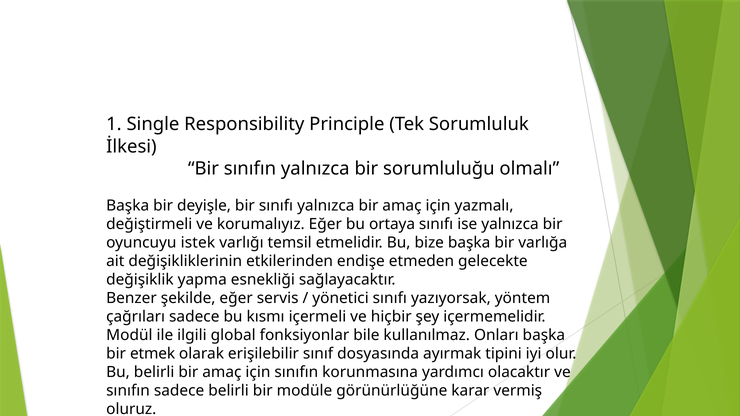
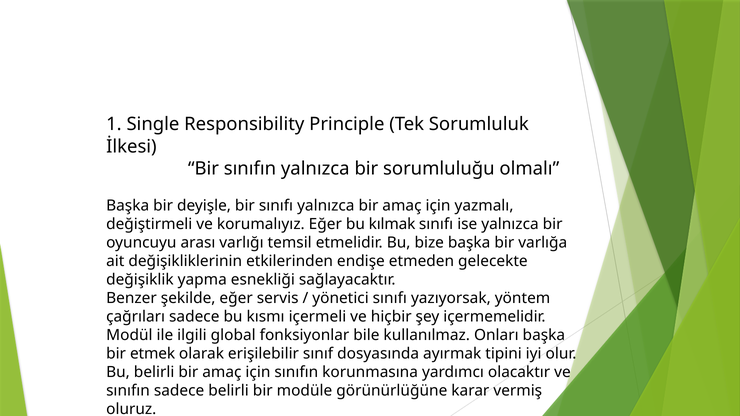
ortaya: ortaya -> kılmak
istek: istek -> arası
